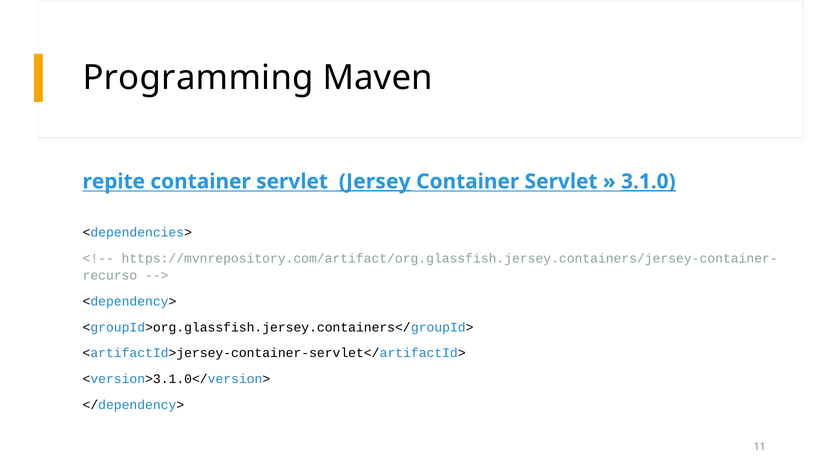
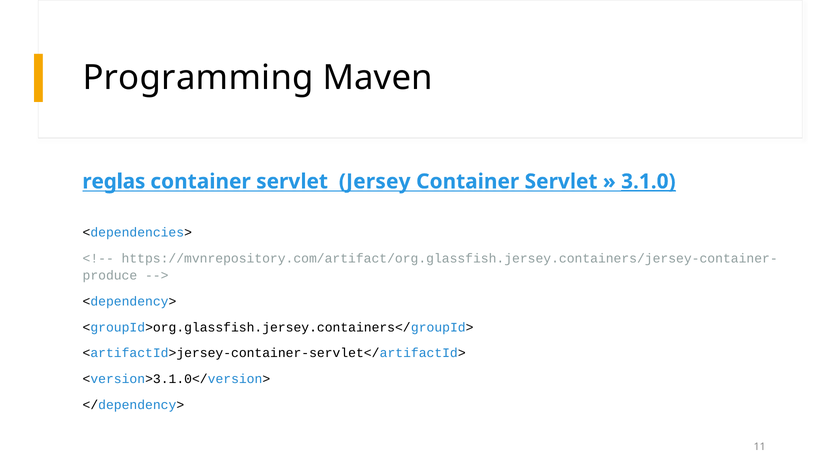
repite: repite -> reglas
Jersey underline: present -> none
recurso: recurso -> produce
